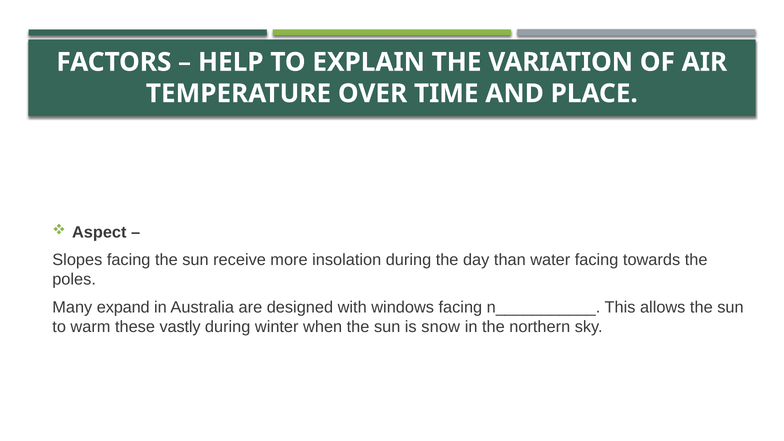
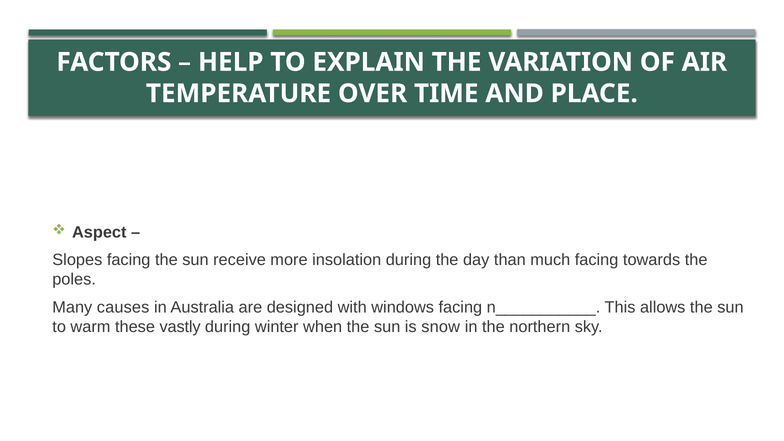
water: water -> much
expand: expand -> causes
